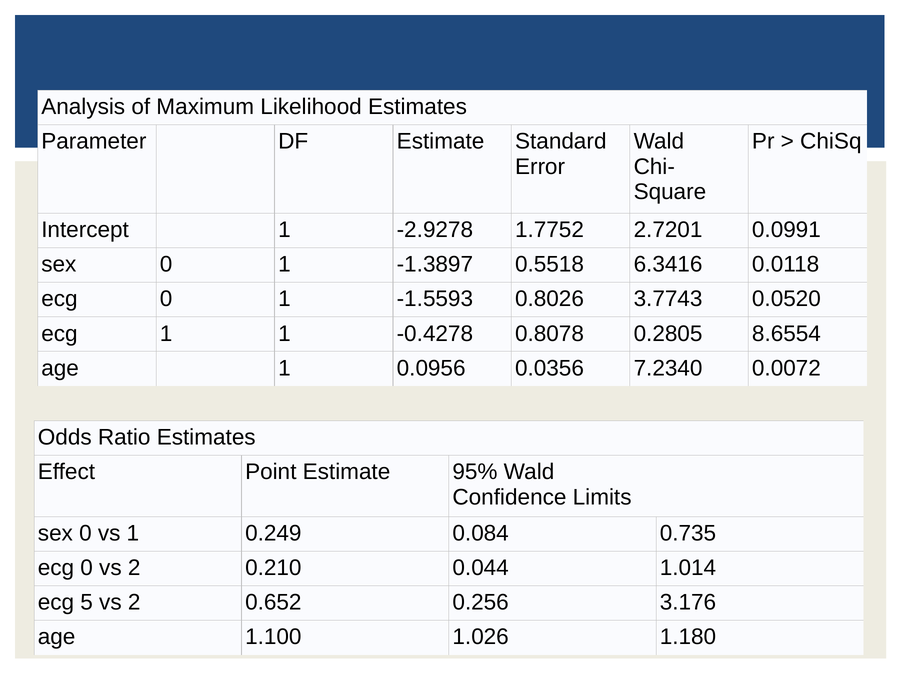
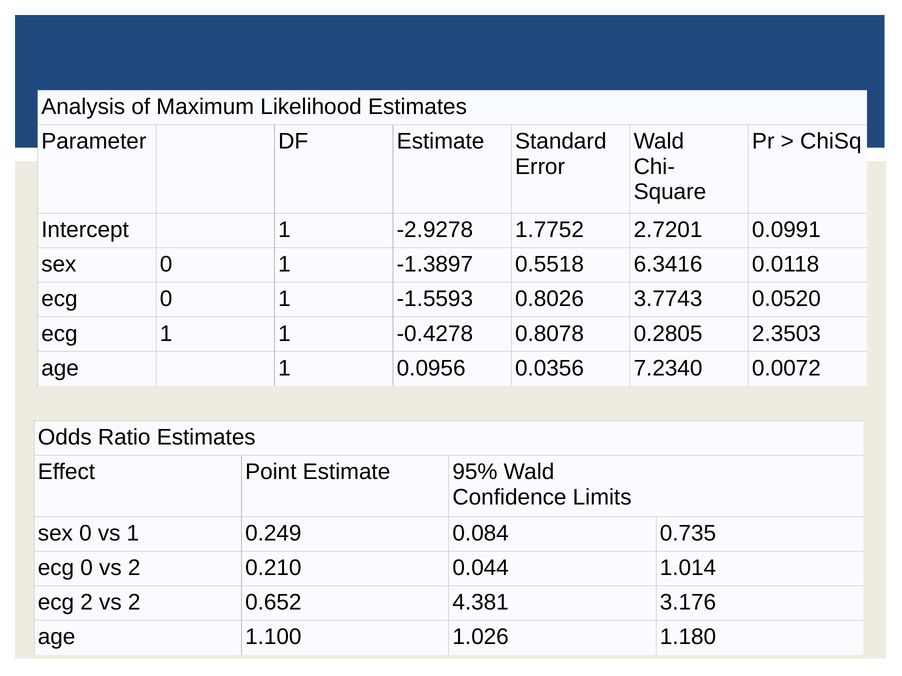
8.6554: 8.6554 -> 2.3503
ecg 5: 5 -> 2
0.256: 0.256 -> 4.381
